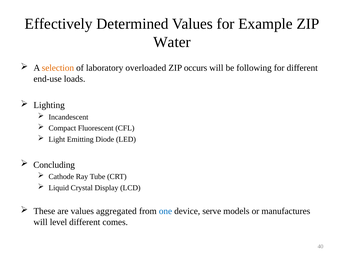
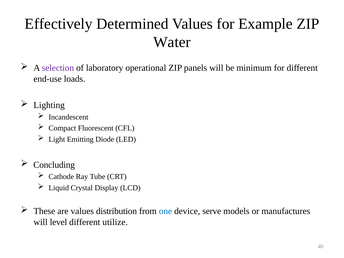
selection colour: orange -> purple
overloaded: overloaded -> operational
occurs: occurs -> panels
following: following -> minimum
aggregated: aggregated -> distribution
comes: comes -> utilize
